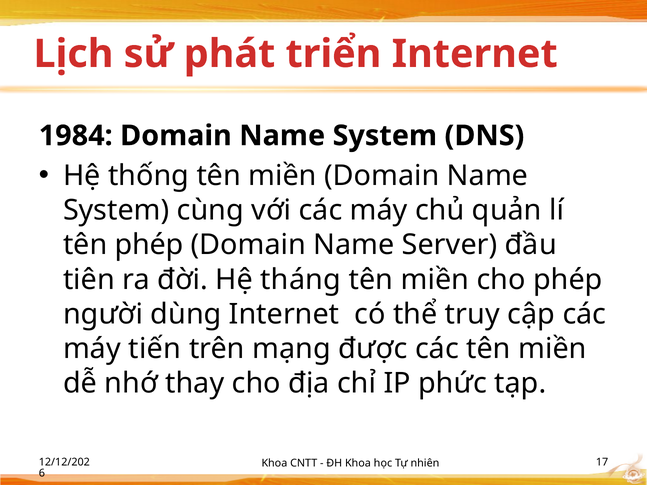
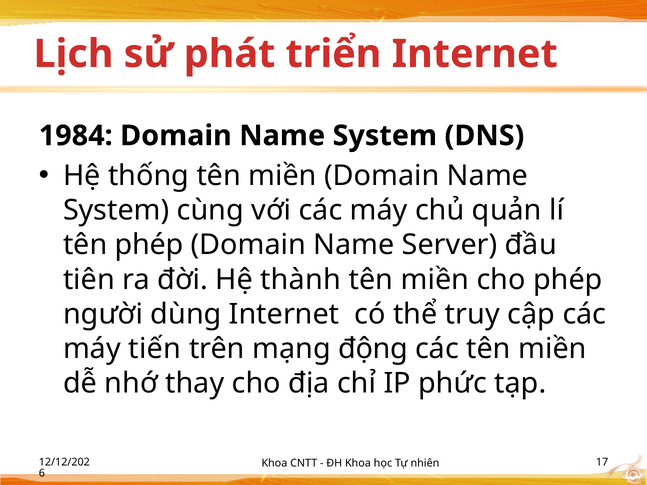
tháng: tháng -> thành
được: được -> động
